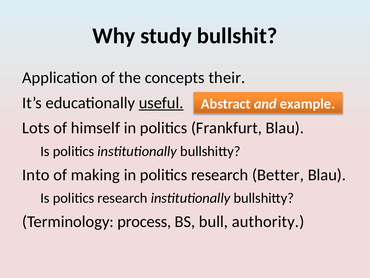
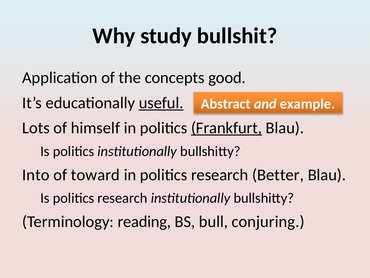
their: their -> good
Frankfurt underline: none -> present
making: making -> toward
process: process -> reading
authority: authority -> conjuring
